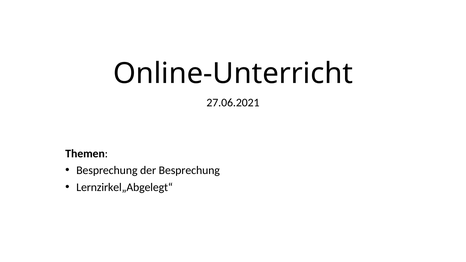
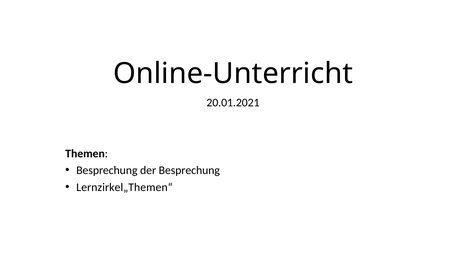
27.06.2021: 27.06.2021 -> 20.01.2021
Lernzirkel„Abgelegt“: Lernzirkel„Abgelegt“ -> Lernzirkel„Themen“
